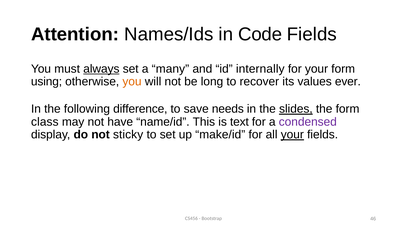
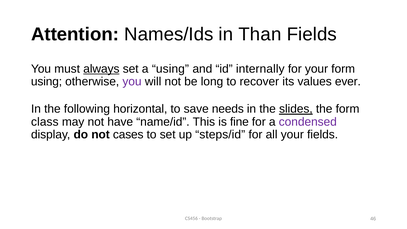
Code: Code -> Than
a many: many -> using
you at (132, 82) colour: orange -> purple
difference: difference -> horizontal
text: text -> fine
sticky: sticky -> cases
make/id: make/id -> steps/id
your at (292, 135) underline: present -> none
